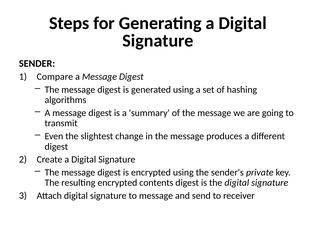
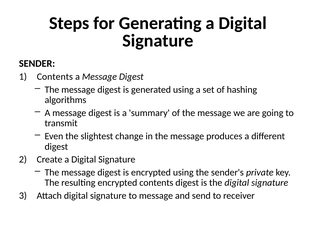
Compare at (55, 77): Compare -> Contents
